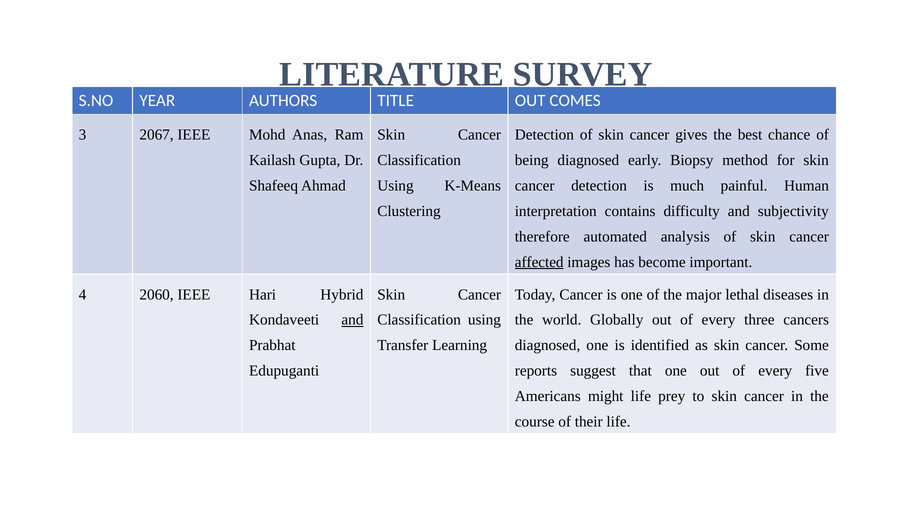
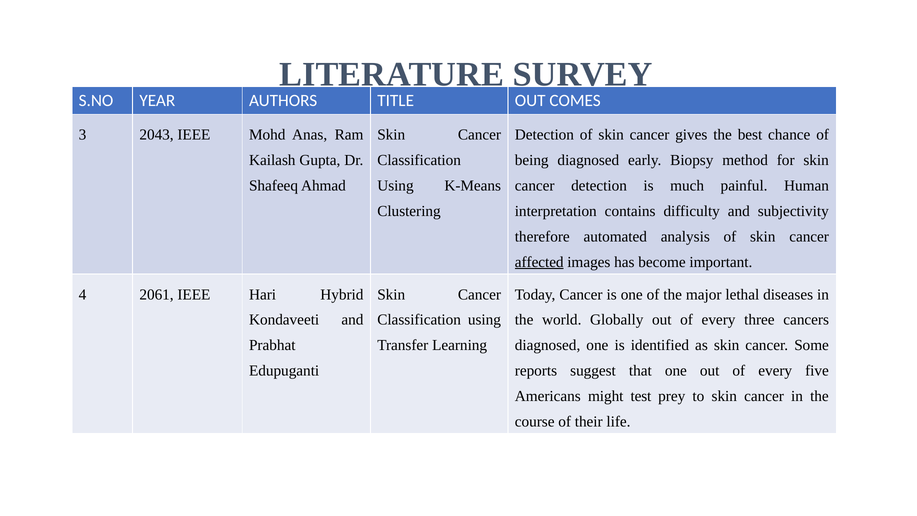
2067: 2067 -> 2043
2060: 2060 -> 2061
and at (352, 320) underline: present -> none
might life: life -> test
